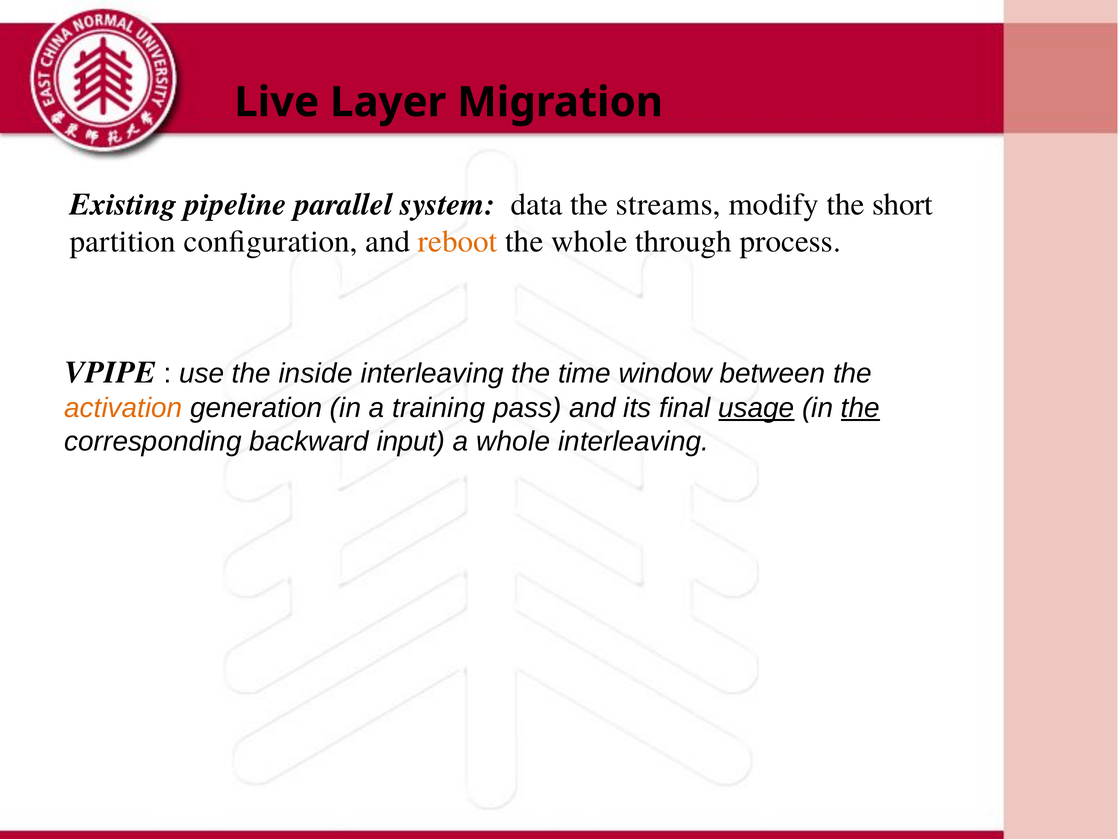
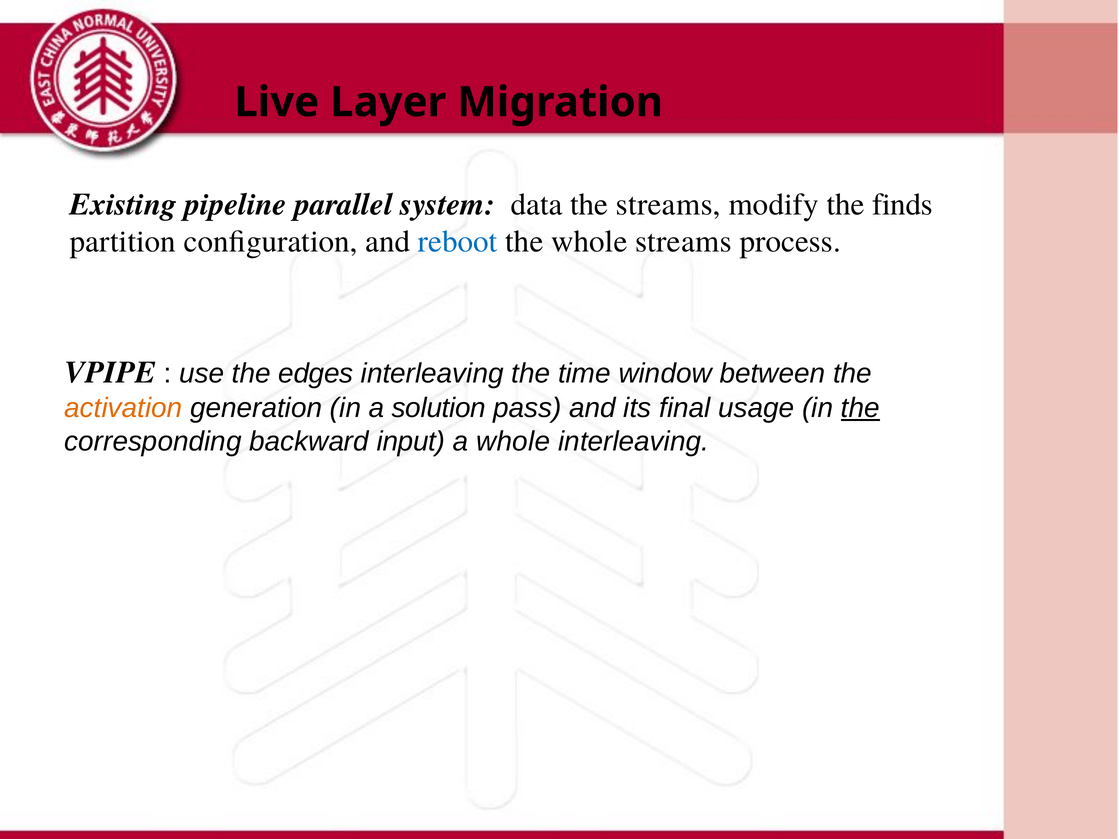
short: short -> finds
reboot colour: orange -> blue
whole through: through -> streams
inside: inside -> edges
training: training -> solution
usage underline: present -> none
